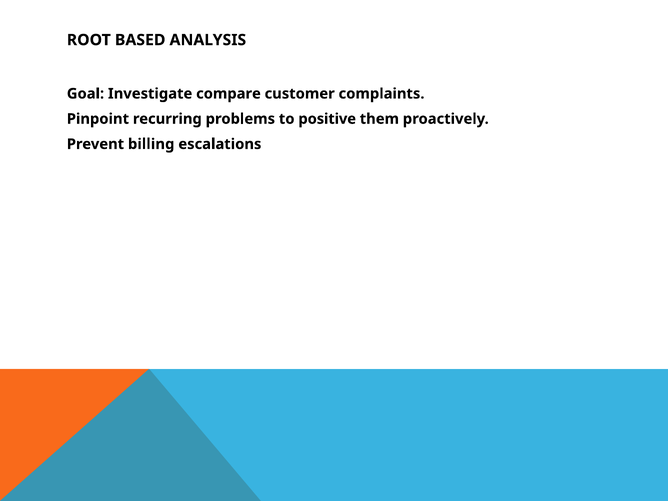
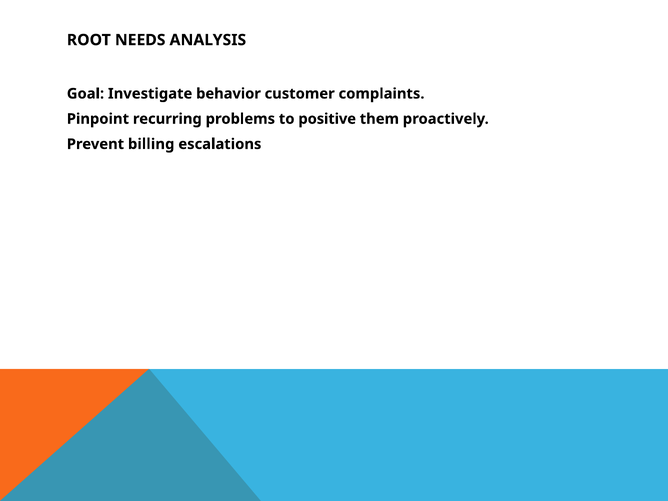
BASED: BASED -> NEEDS
compare: compare -> behavior
